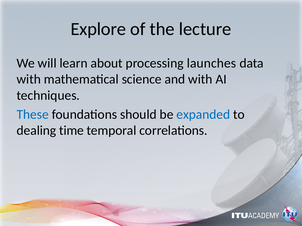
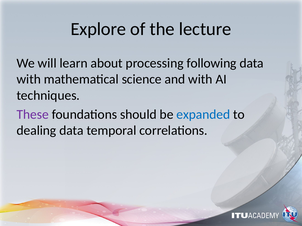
launches: launches -> following
These colour: blue -> purple
dealing time: time -> data
